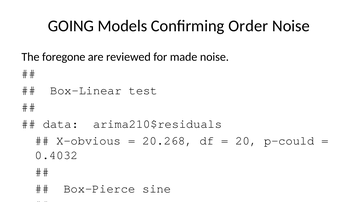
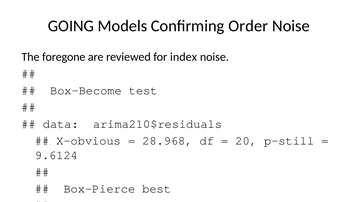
made: made -> index
Box-Linear: Box-Linear -> Box-Become
20.268: 20.268 -> 28.968
p-could: p-could -> p-still
0.4032: 0.4032 -> 9.6124
sine: sine -> best
